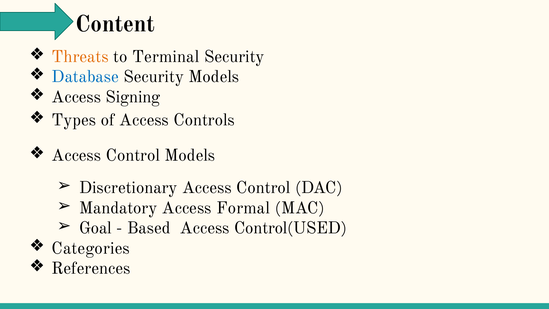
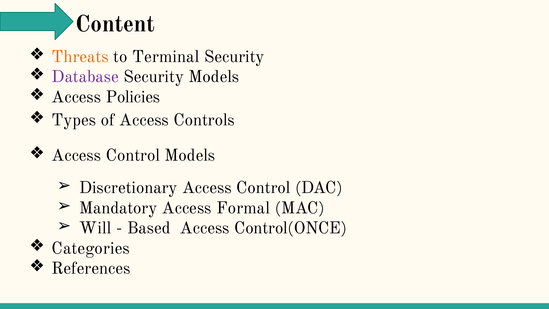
Database colour: blue -> purple
Signing: Signing -> Policies
Goal: Goal -> Will
Control(USED: Control(USED -> Control(ONCE
